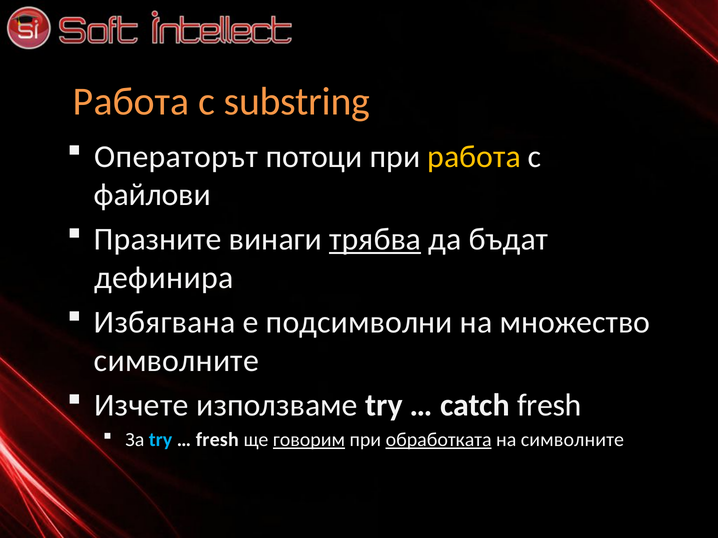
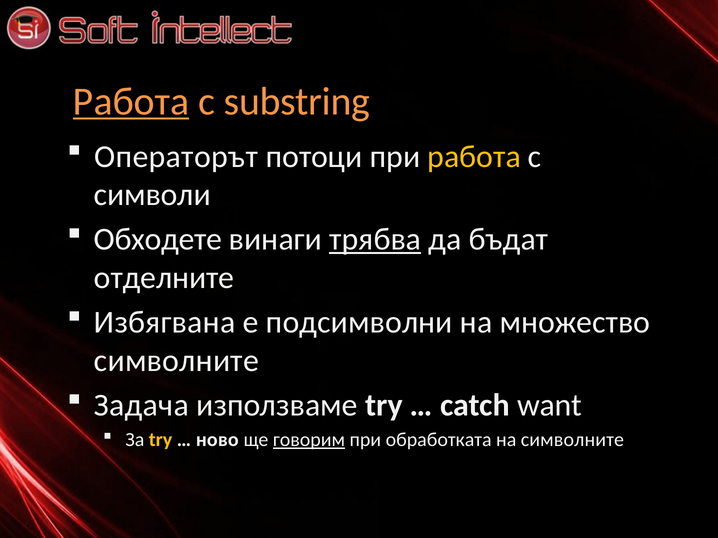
Работа at (131, 101) underline: none -> present
файлови: файлови -> символи
Празните: Празните -> Обходете
дефинира: дефинира -> отделните
Изчете: Изчете -> Задачa
catch fresh: fresh -> want
try at (161, 440) colour: light blue -> yellow
fresh at (217, 440): fresh -> ново
обработката underline: present -> none
